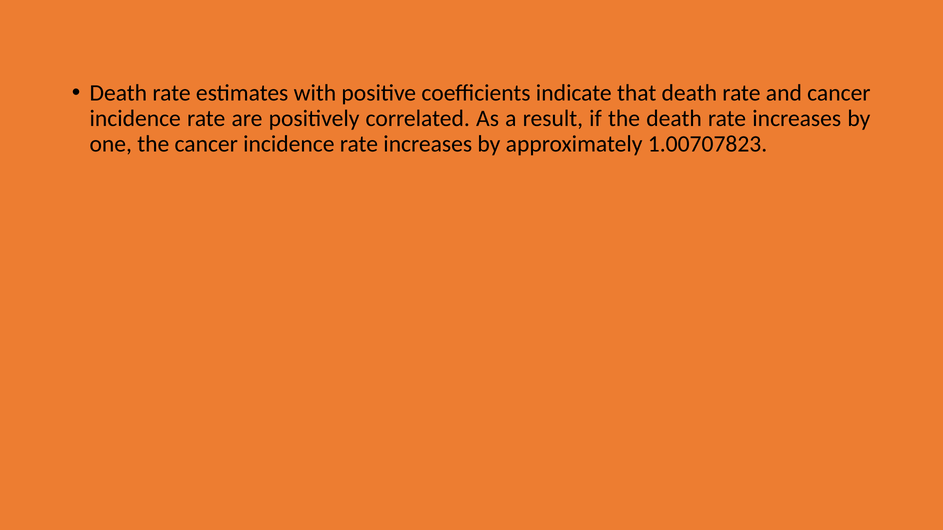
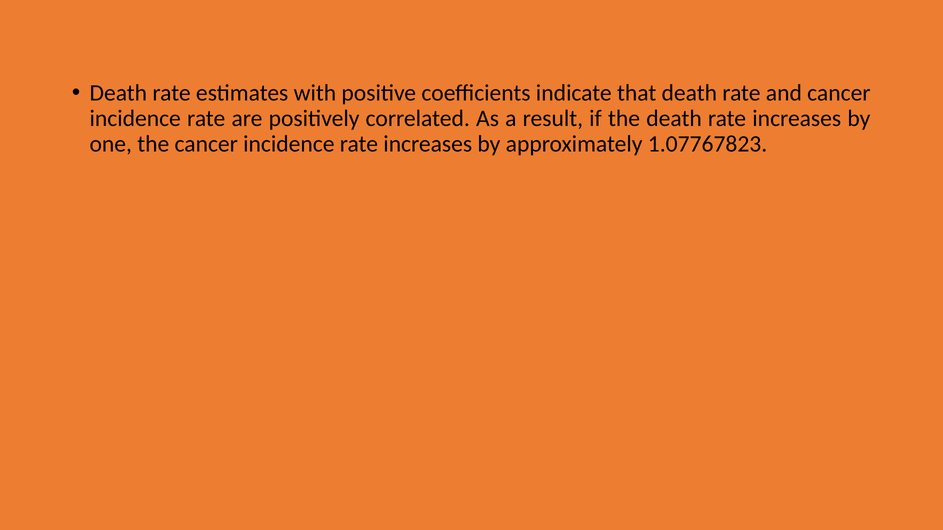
1.00707823: 1.00707823 -> 1.07767823
